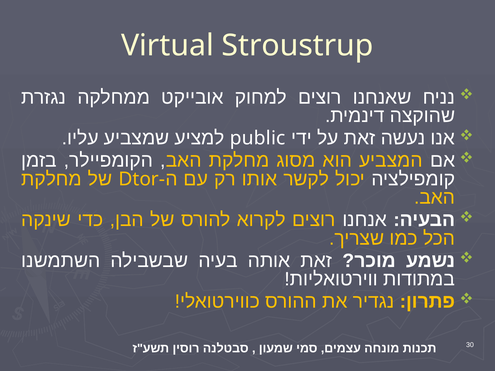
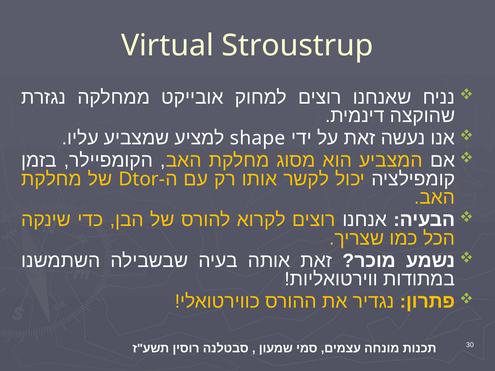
public: public -> shape
